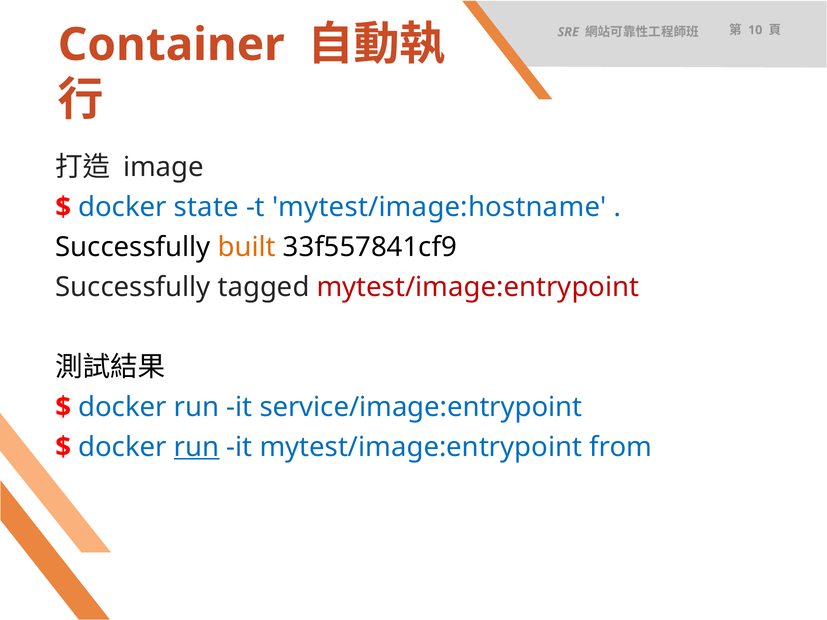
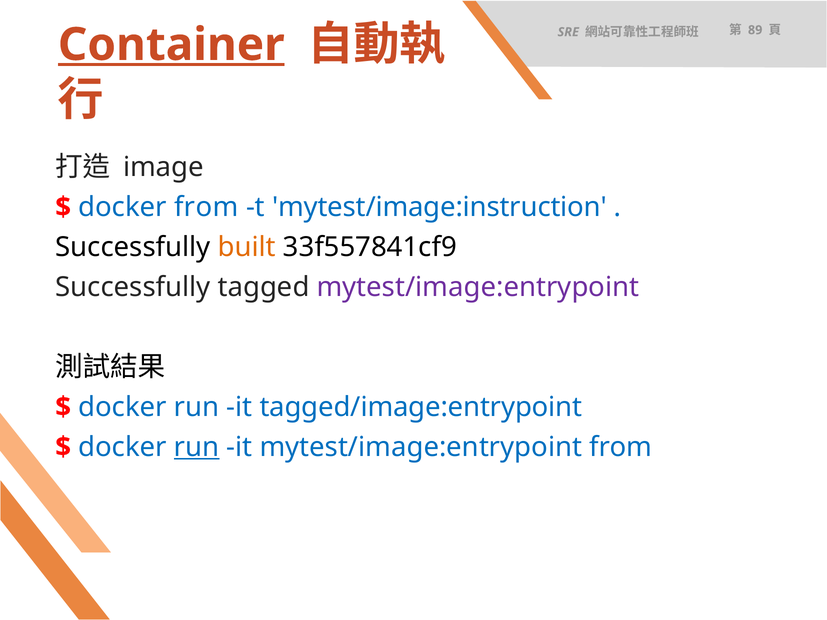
10: 10 -> 89
Container underline: none -> present
docker state: state -> from
mytest/image:hostname: mytest/image:hostname -> mytest/image:instruction
mytest/image:entrypoint at (478, 287) colour: red -> purple
service/image:entrypoint: service/image:entrypoint -> tagged/image:entrypoint
